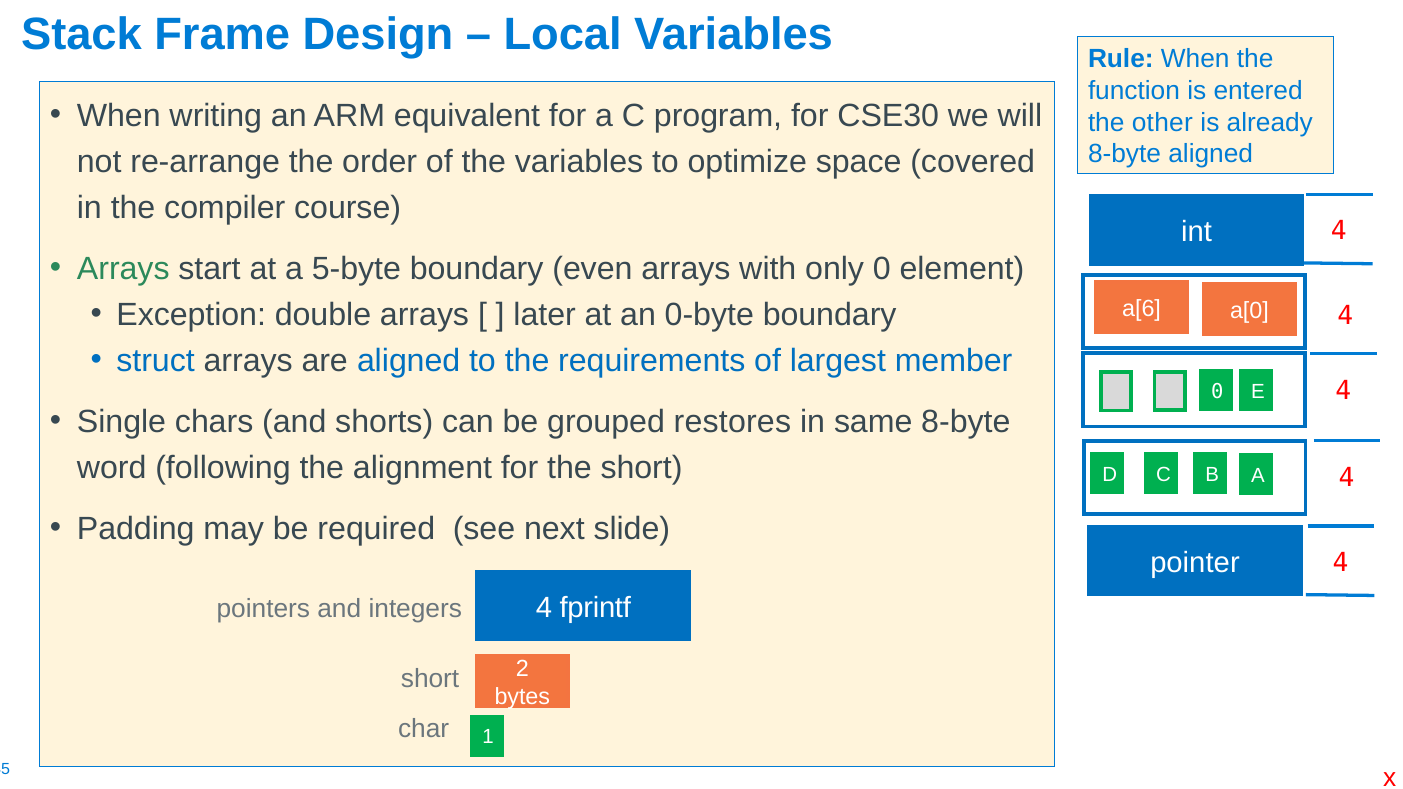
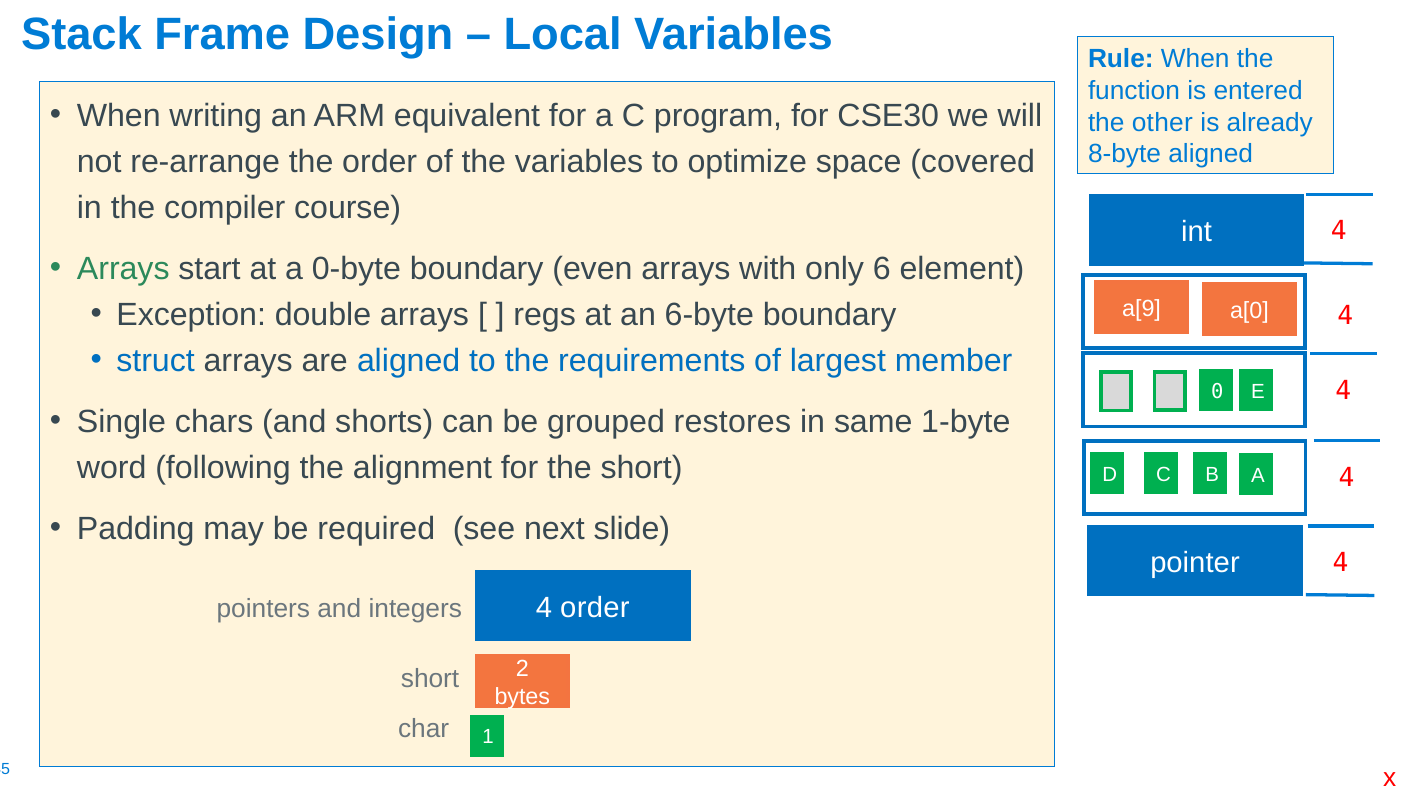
5-byte: 5-byte -> 0-byte
only 0: 0 -> 6
a[6: a[6 -> a[9
later: later -> regs
0-byte: 0-byte -> 6-byte
same 8-byte: 8-byte -> 1-byte
4 fprintf: fprintf -> order
